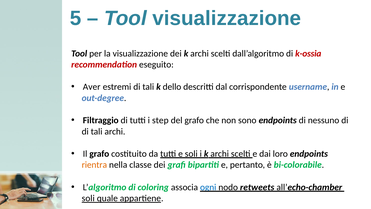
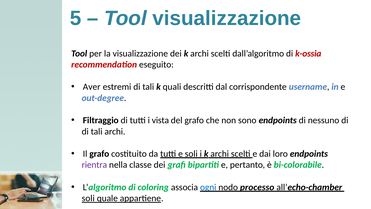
dello: dello -> quali
step: step -> vista
rientra colour: orange -> purple
retweets: retweets -> processo
